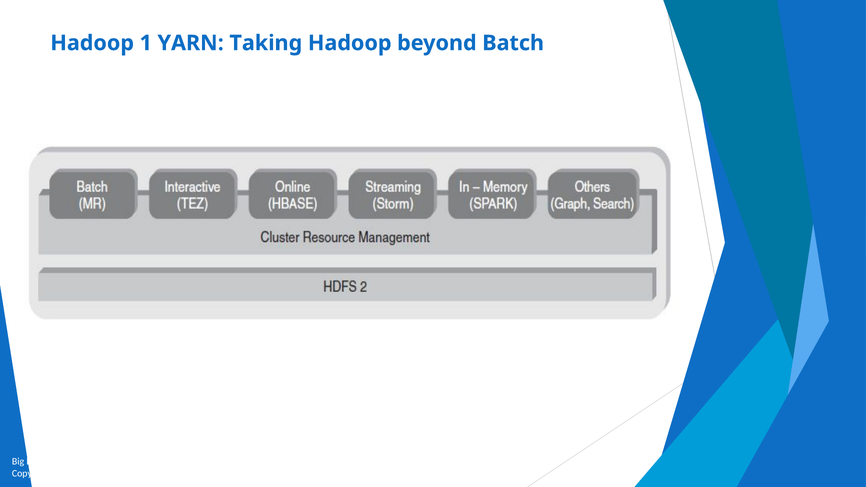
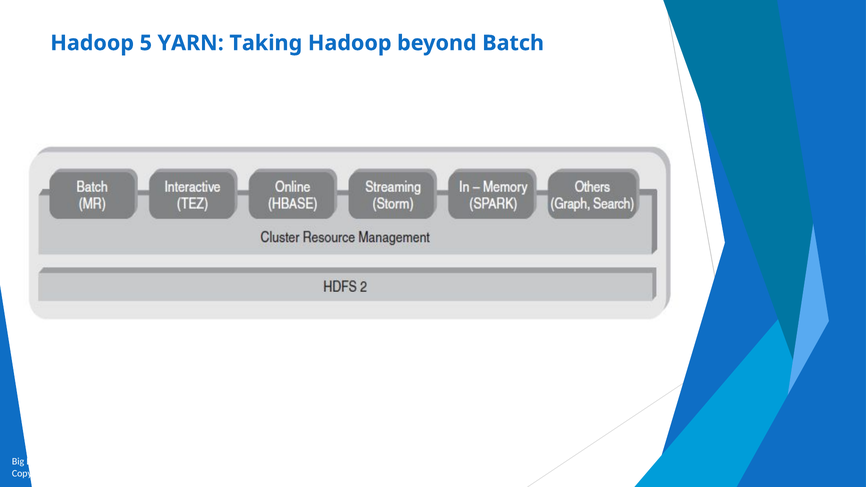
1: 1 -> 5
